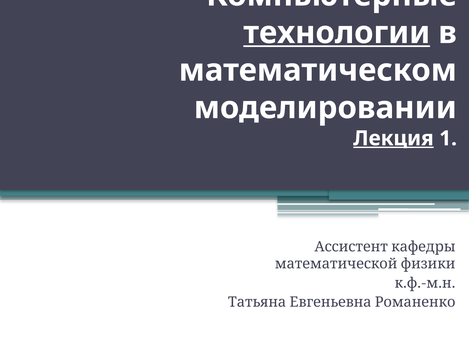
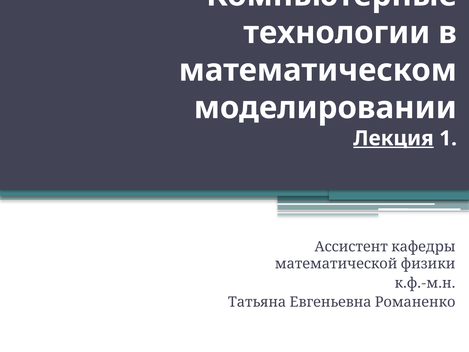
технологии underline: present -> none
